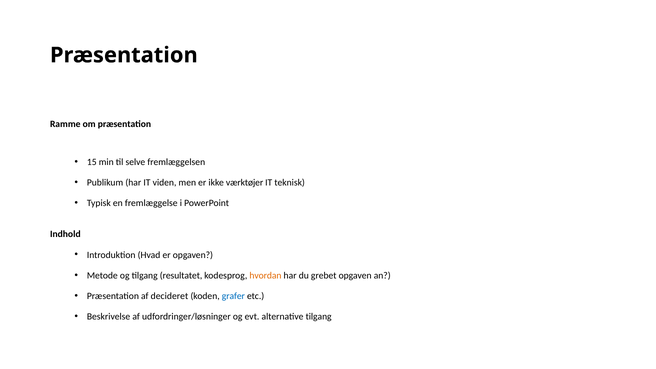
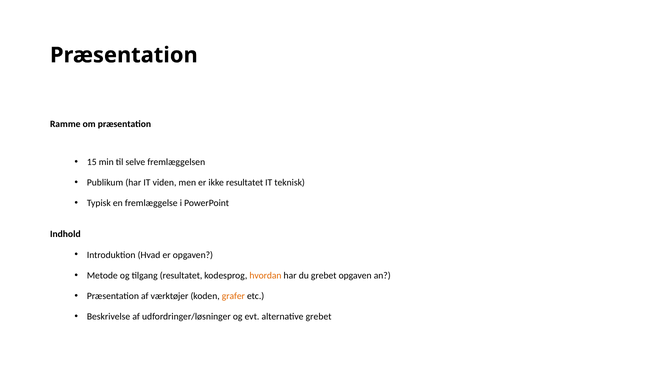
ikke værktøjer: værktøjer -> resultatet
decideret: decideret -> værktøjer
grafer colour: blue -> orange
alternative tilgang: tilgang -> grebet
